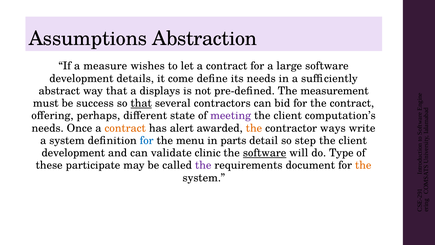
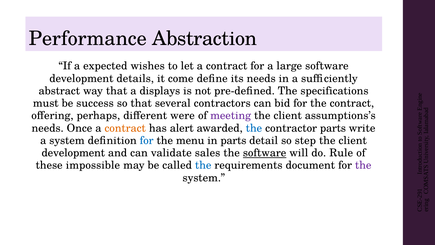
Assumptions: Assumptions -> Performance
measure: measure -> expected
measurement: measurement -> specifications
that at (141, 103) underline: present -> none
state: state -> were
computation’s: computation’s -> assumptions’s
the at (254, 128) colour: orange -> blue
contractor ways: ways -> parts
clinic: clinic -> sales
Type: Type -> Rule
participate: participate -> impossible
the at (203, 165) colour: purple -> blue
the at (363, 165) colour: orange -> purple
